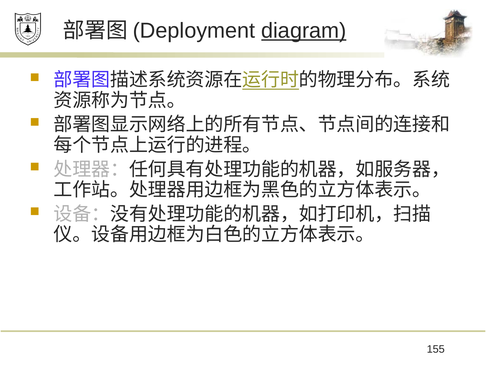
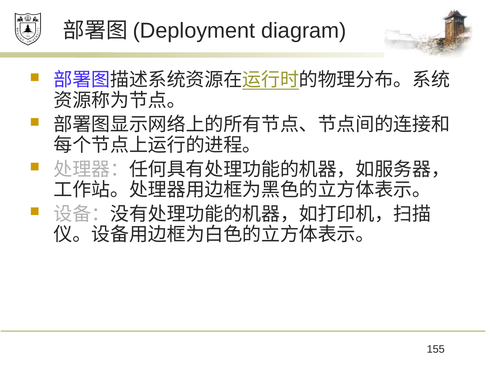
diagram underline: present -> none
